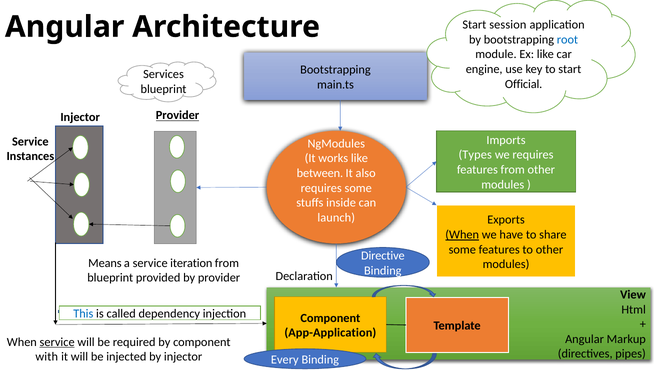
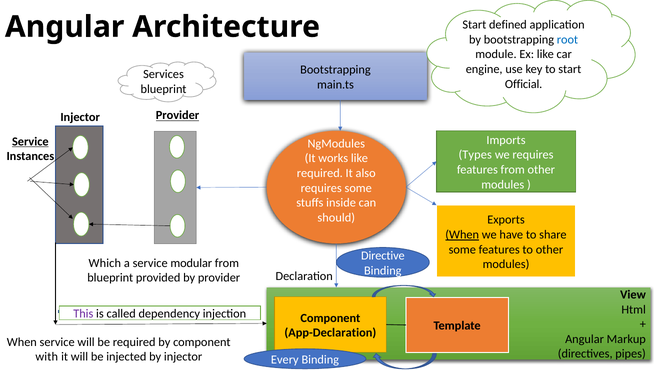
session: session -> defined
Service at (30, 141) underline: none -> present
between at (320, 173): between -> required
launch: launch -> should
Means: Means -> Which
iteration: iteration -> modular
This colour: blue -> purple
App-Application: App-Application -> App-Declaration
service at (57, 342) underline: present -> none
